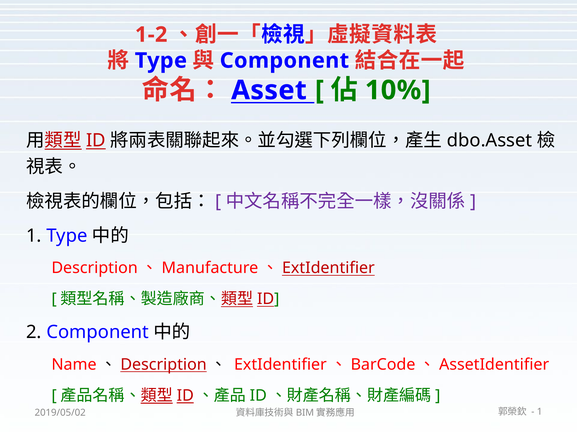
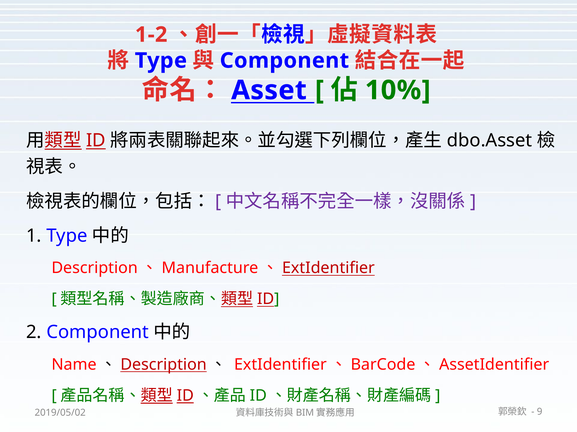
1 at (540, 412): 1 -> 9
